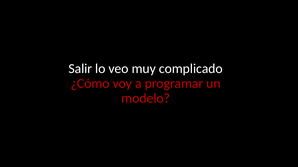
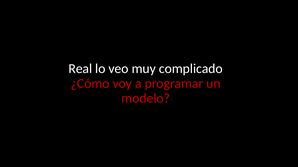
Salir: Salir -> Real
